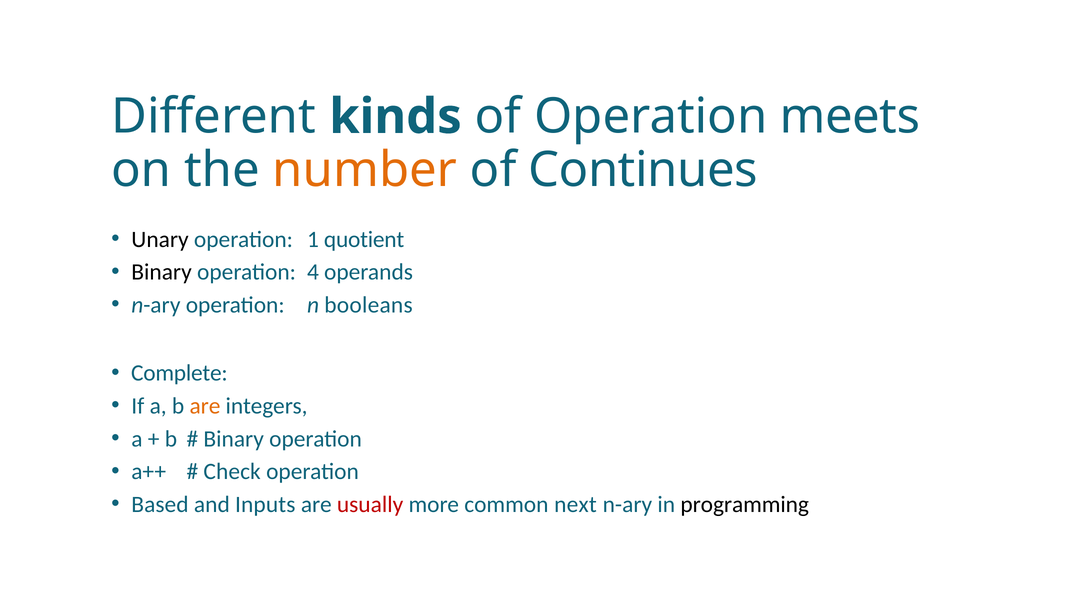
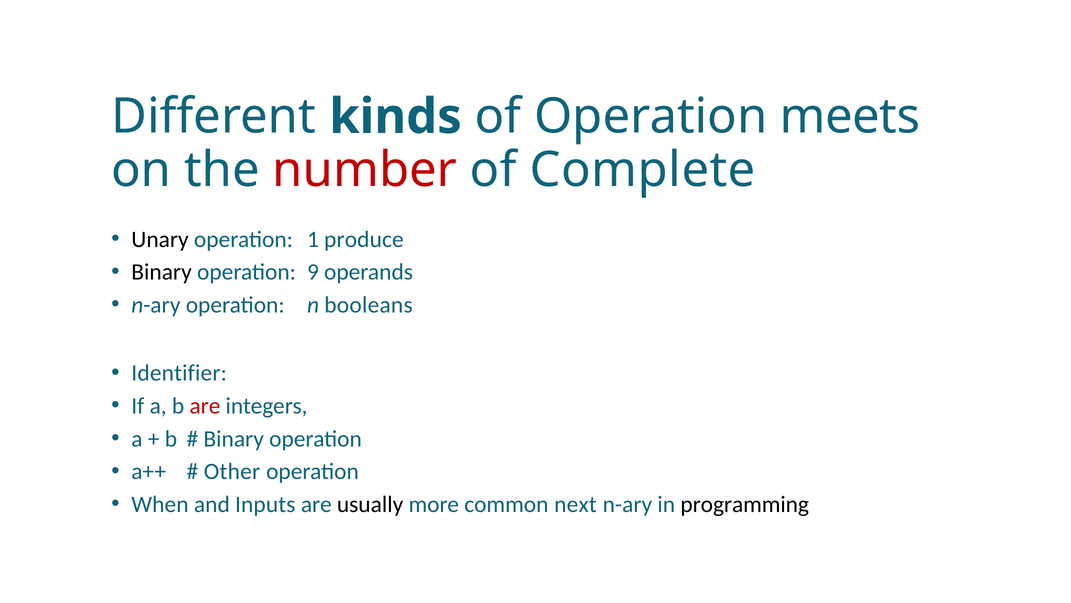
number colour: orange -> red
Continues: Continues -> Complete
quotient: quotient -> produce
4: 4 -> 9
Complete: Complete -> Identifier
are at (205, 406) colour: orange -> red
Check: Check -> Other
Based: Based -> When
usually colour: red -> black
